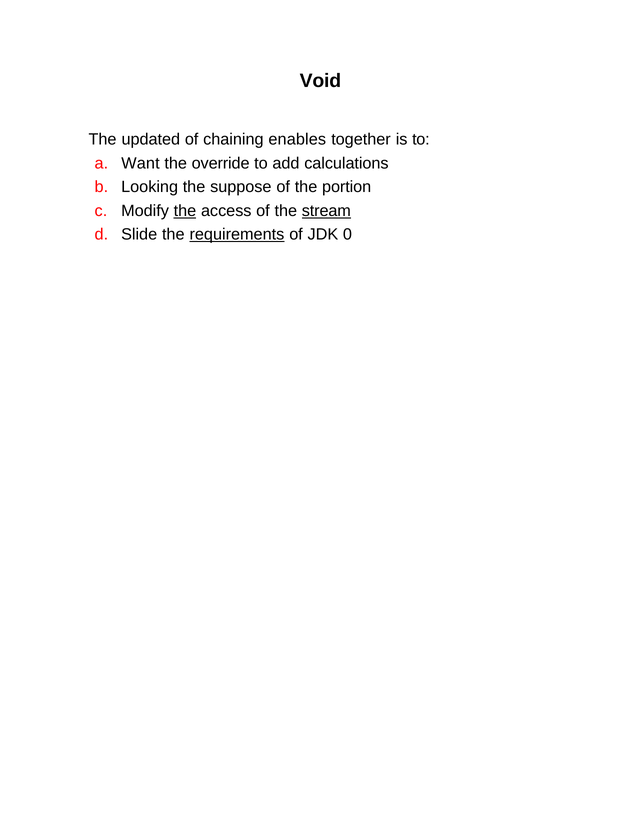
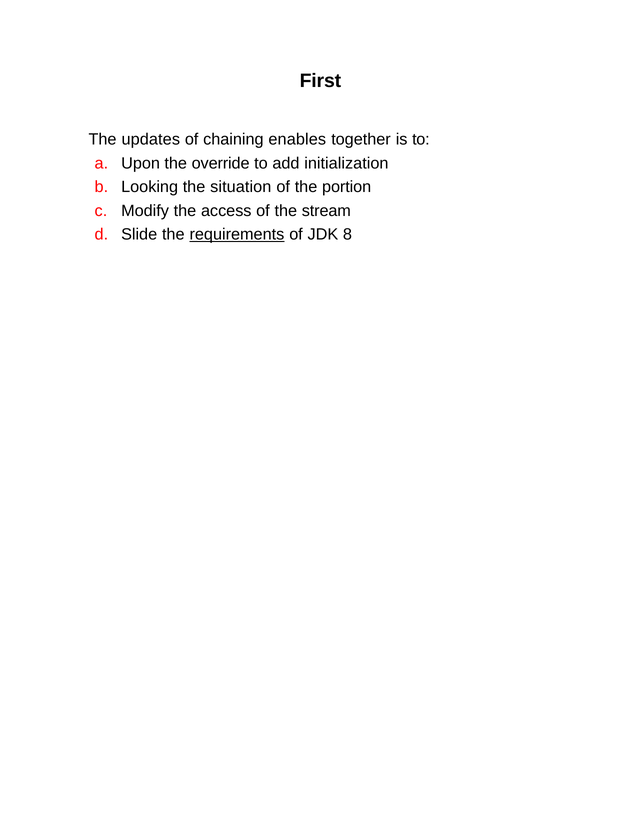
Void: Void -> First
updated: updated -> updates
Want: Want -> Upon
calculations: calculations -> initialization
suppose: suppose -> situation
the at (185, 211) underline: present -> none
stream underline: present -> none
0: 0 -> 8
